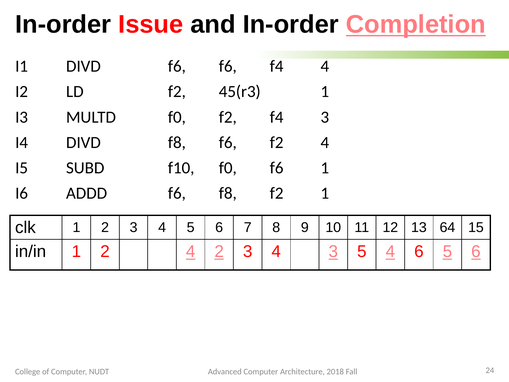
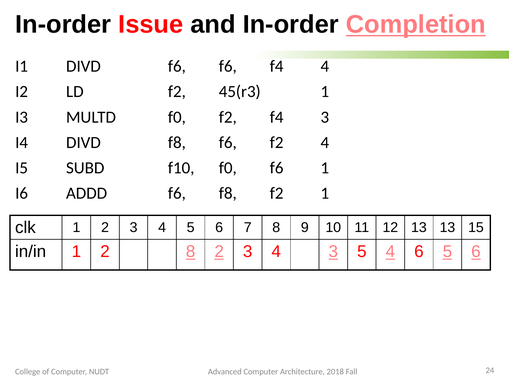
13 64: 64 -> 13
2 4: 4 -> 8
